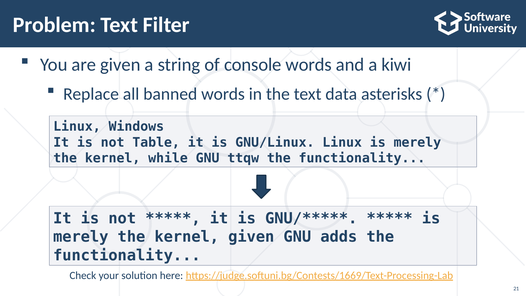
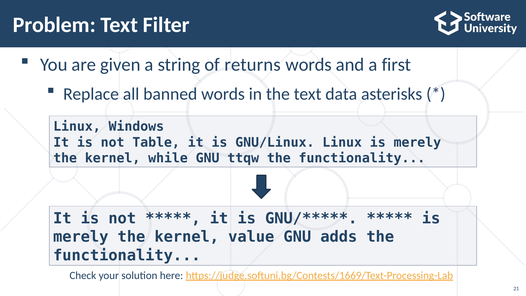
console: console -> returns
kiwi: kiwi -> first
kernel given: given -> value
